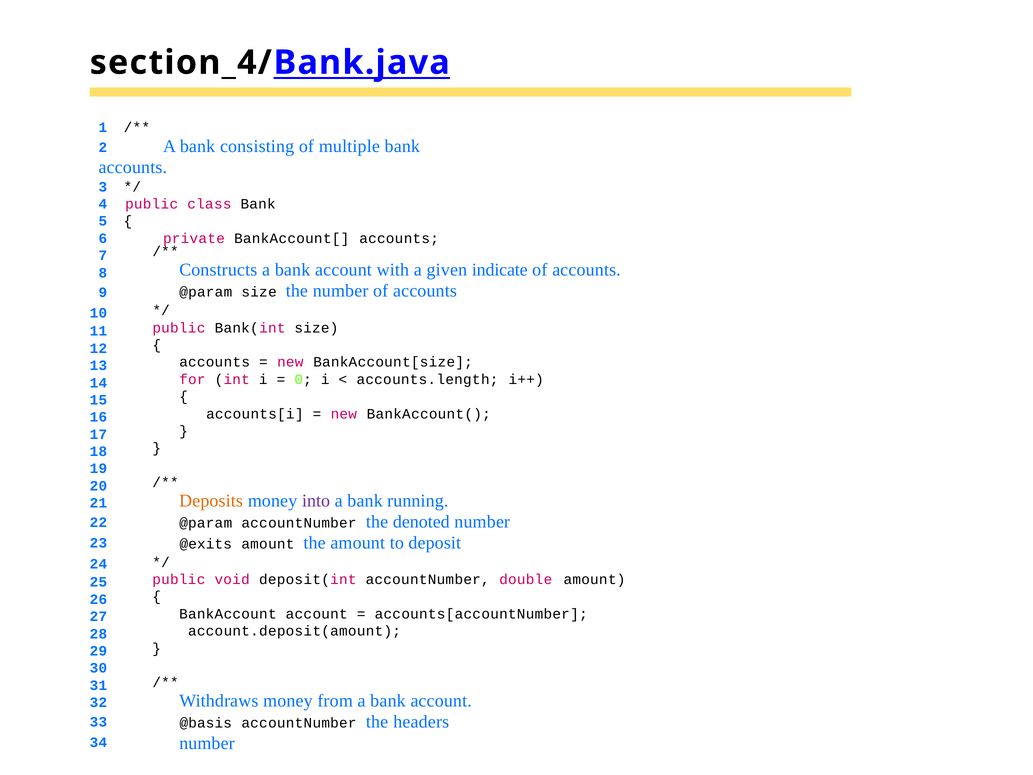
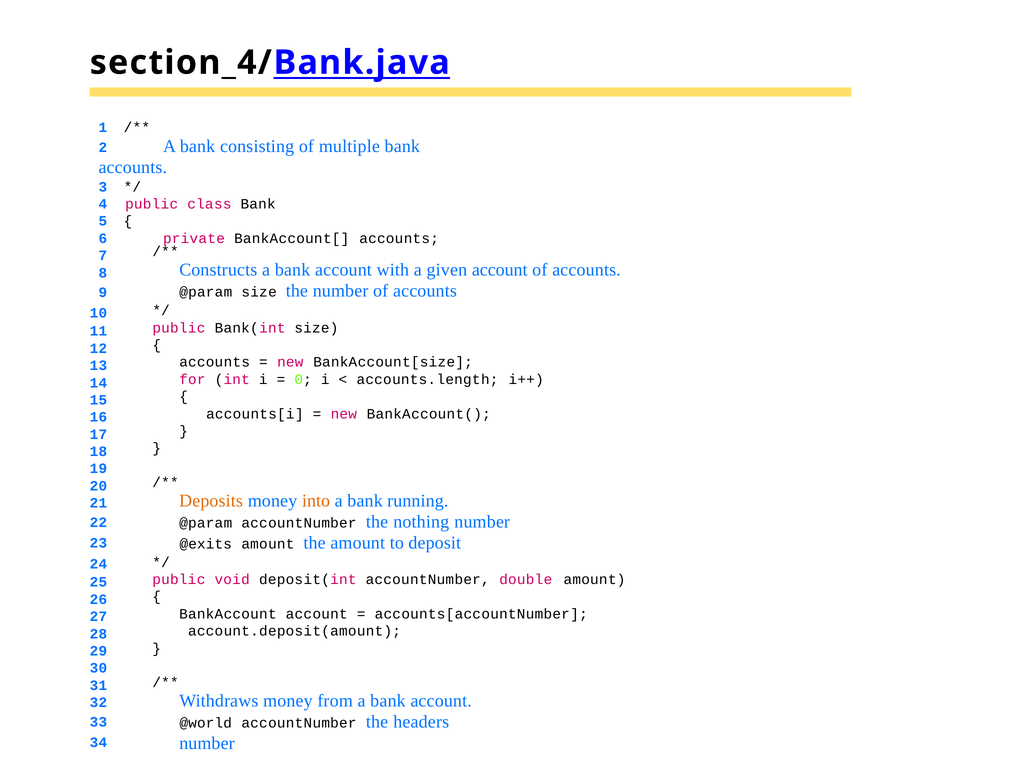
given indicate: indicate -> account
into colour: purple -> orange
denoted: denoted -> nothing
@basis: @basis -> @world
